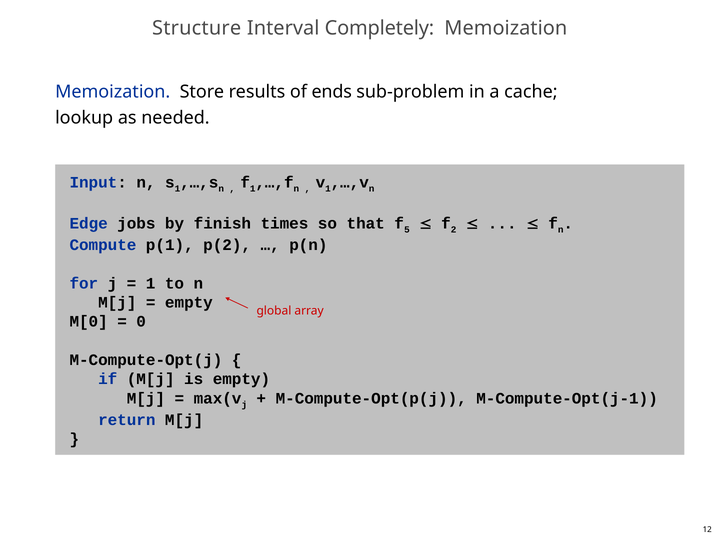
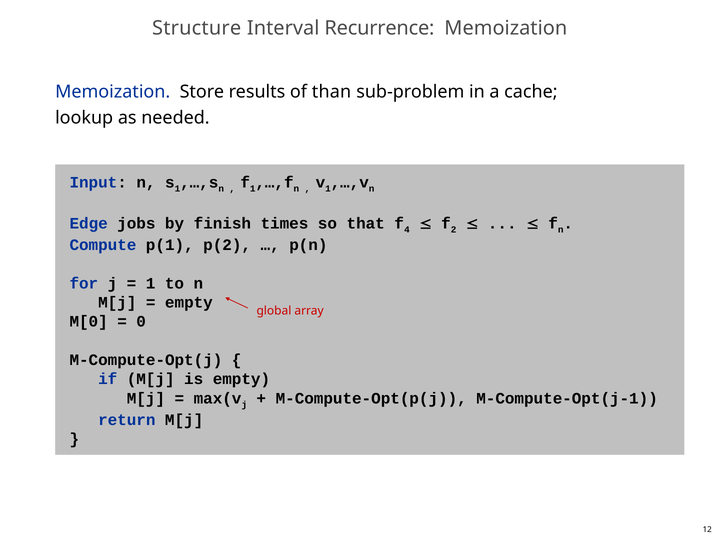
Completely: Completely -> Recurrence
ends: ends -> than
5: 5 -> 4
